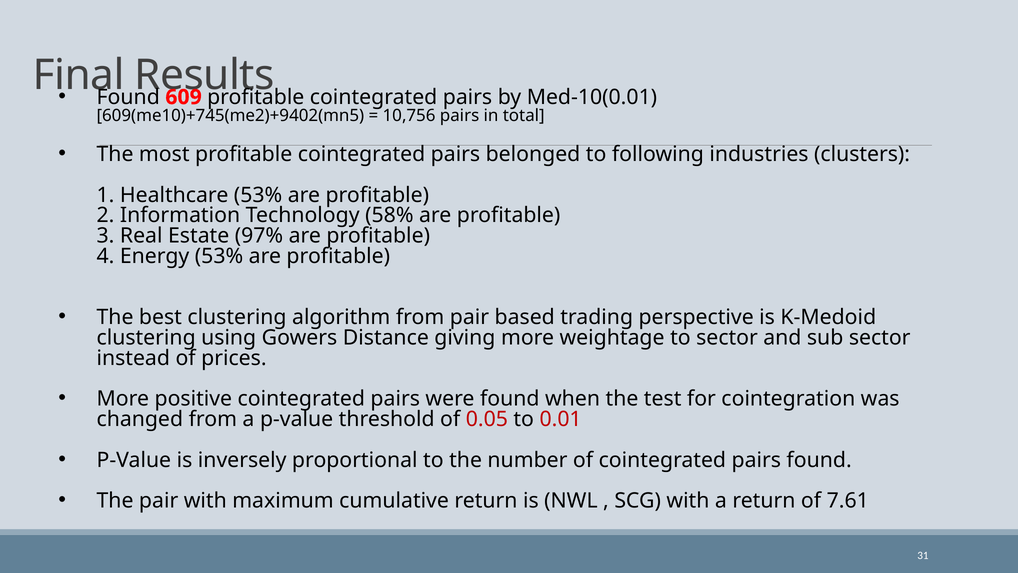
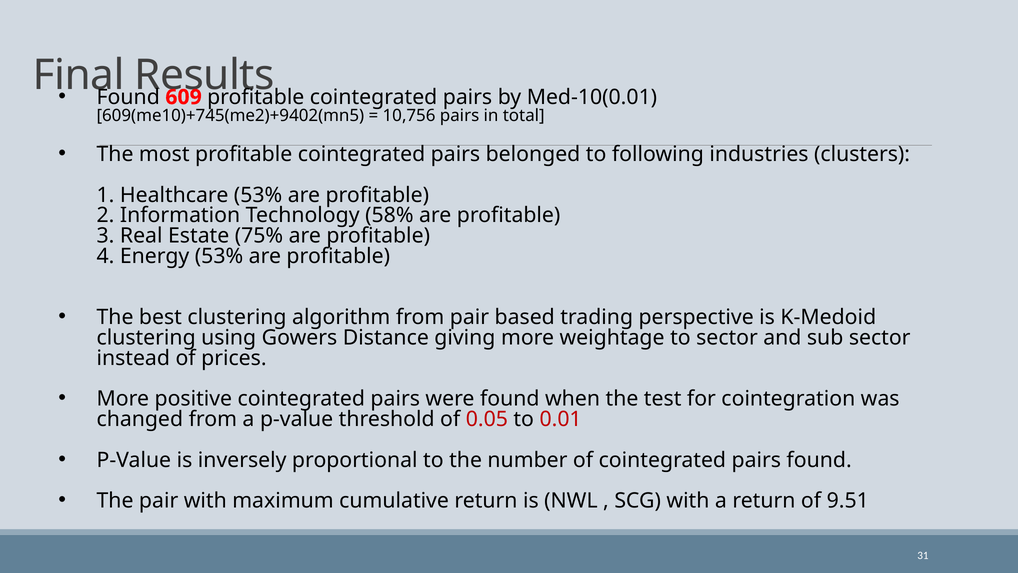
97%: 97% -> 75%
7.61: 7.61 -> 9.51
